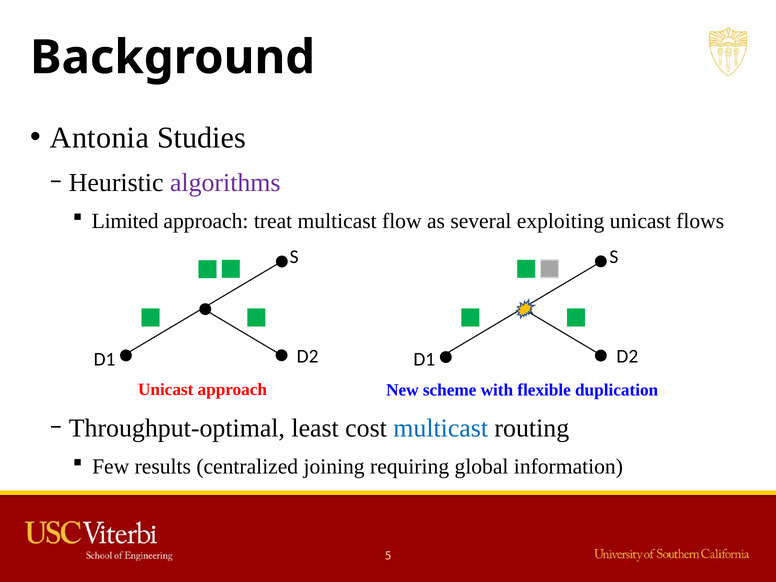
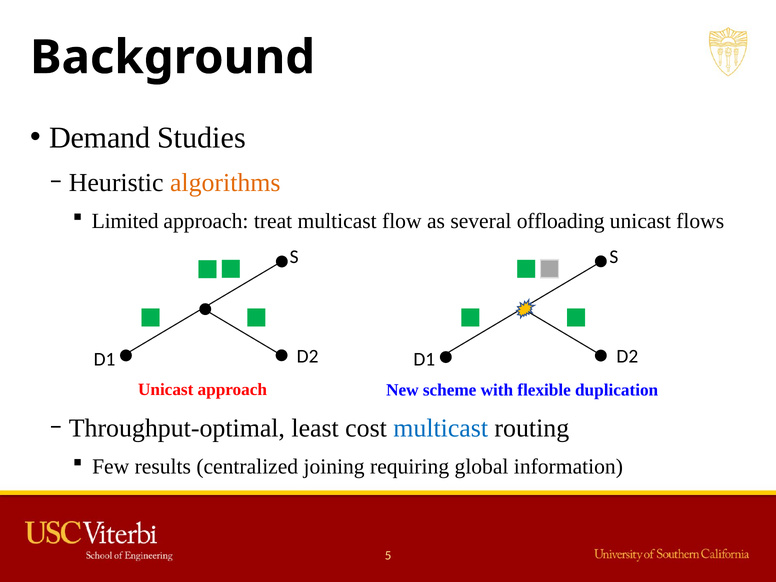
Antonia: Antonia -> Demand
algorithms colour: purple -> orange
exploiting: exploiting -> offloading
